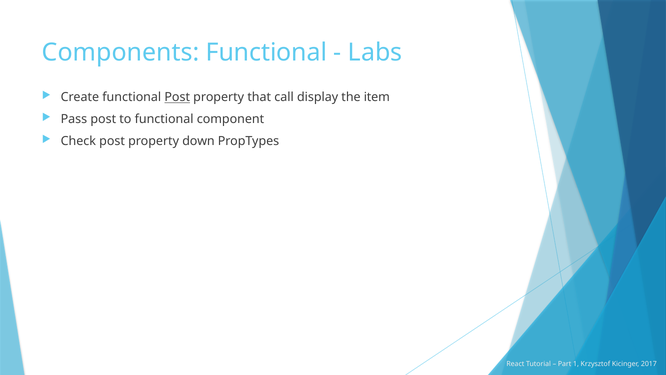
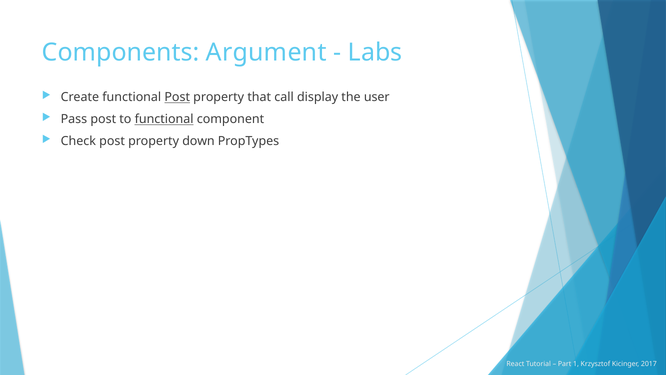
Components Functional: Functional -> Argument
item: item -> user
functional at (164, 119) underline: none -> present
